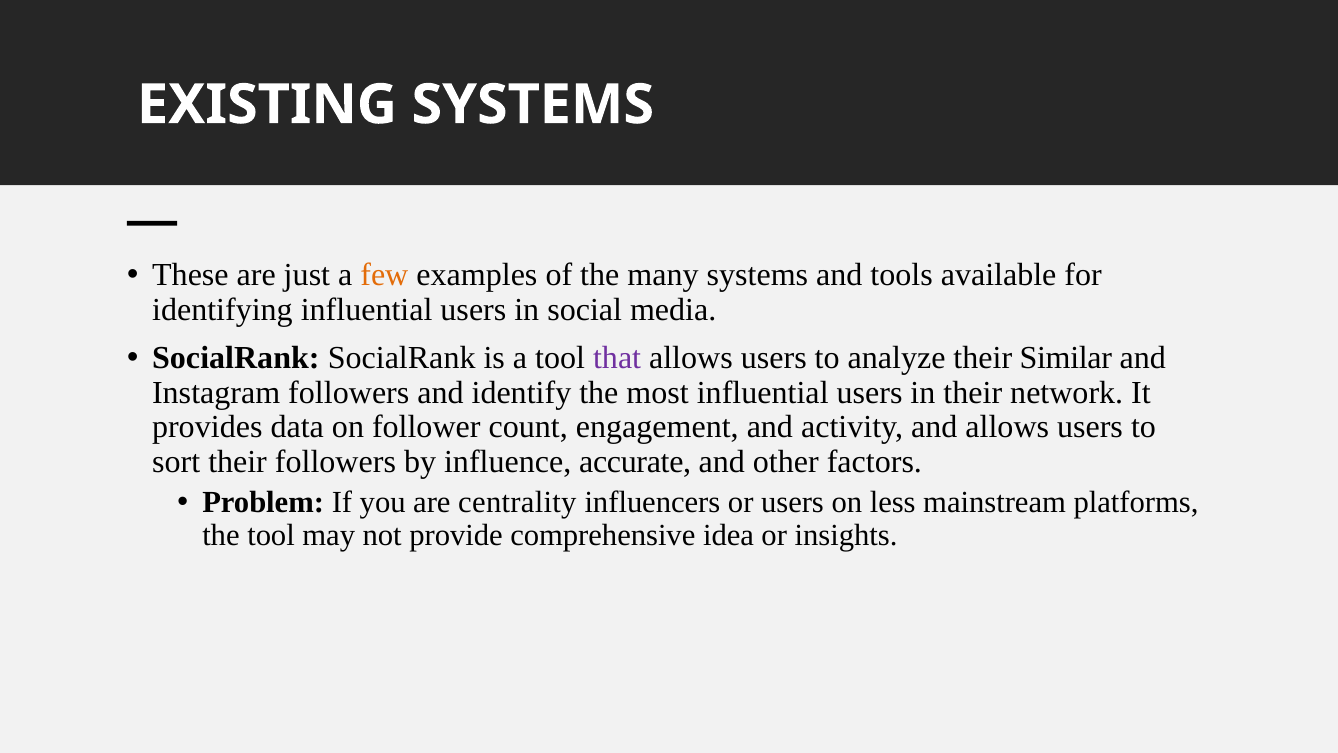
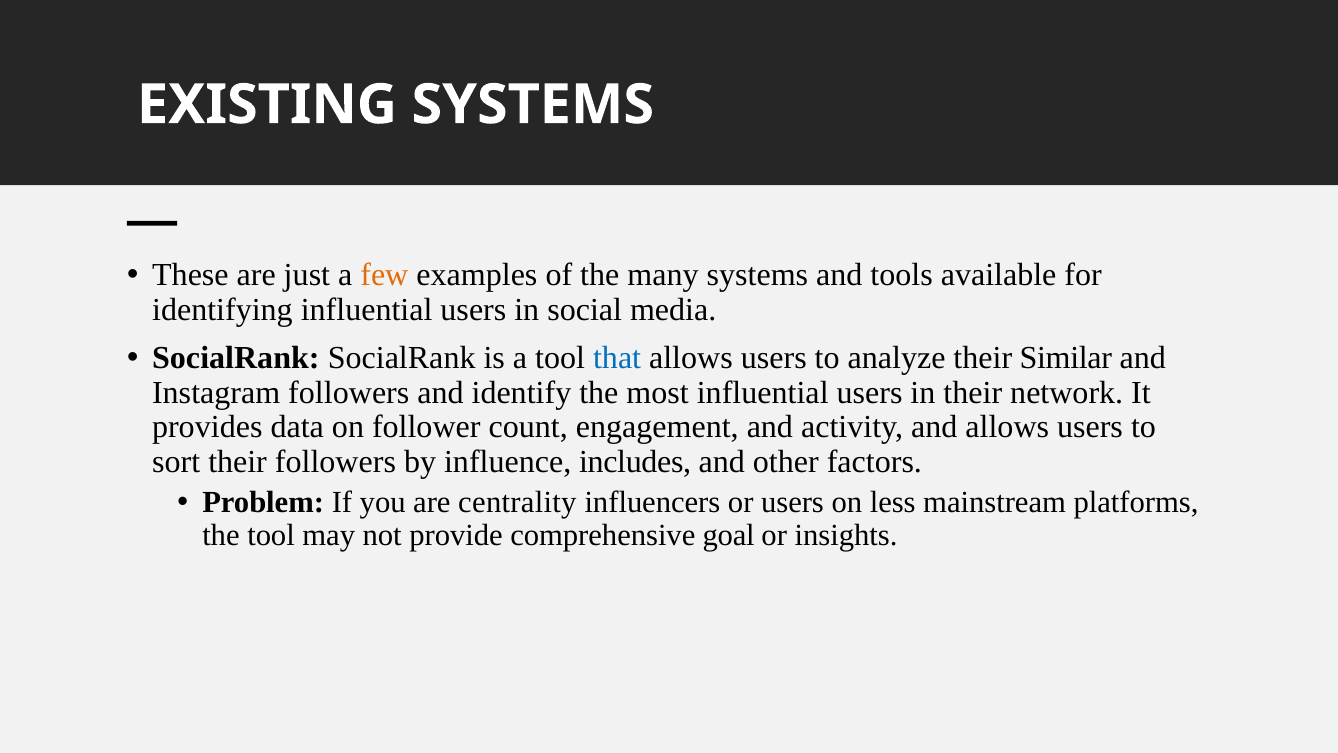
that colour: purple -> blue
accurate: accurate -> includes
idea: idea -> goal
